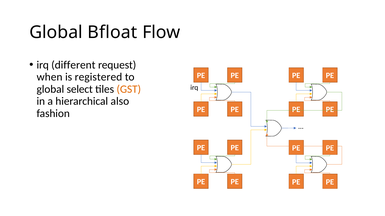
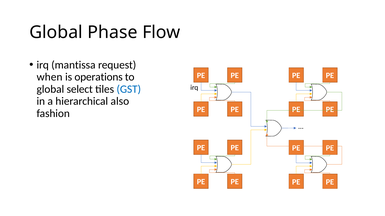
Bfloat: Bfloat -> Phase
different: different -> mantissa
registered: registered -> operations
GST colour: orange -> blue
